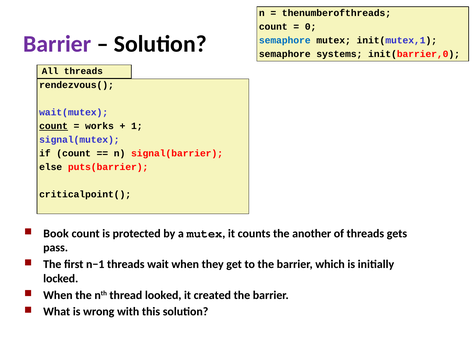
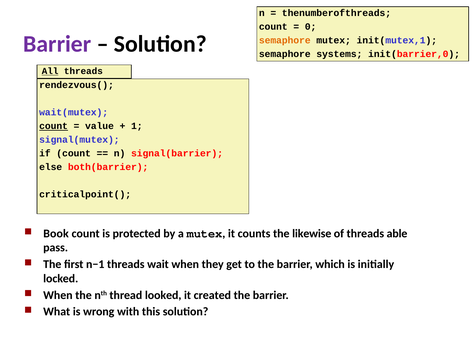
semaphore at (285, 40) colour: blue -> orange
All underline: none -> present
works: works -> value
puts(barrier: puts(barrier -> both(barrier
another: another -> likewise
gets: gets -> able
